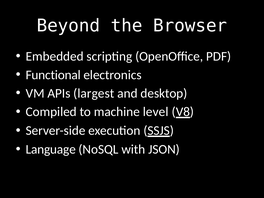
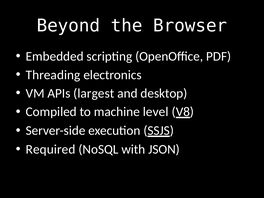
Functional: Functional -> Threading
Language: Language -> Required
